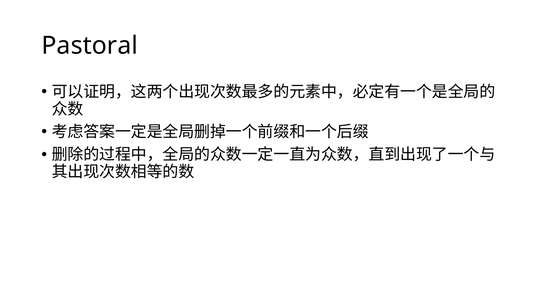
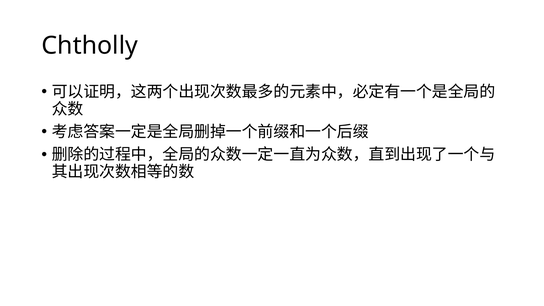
Pastoral: Pastoral -> Chtholly
